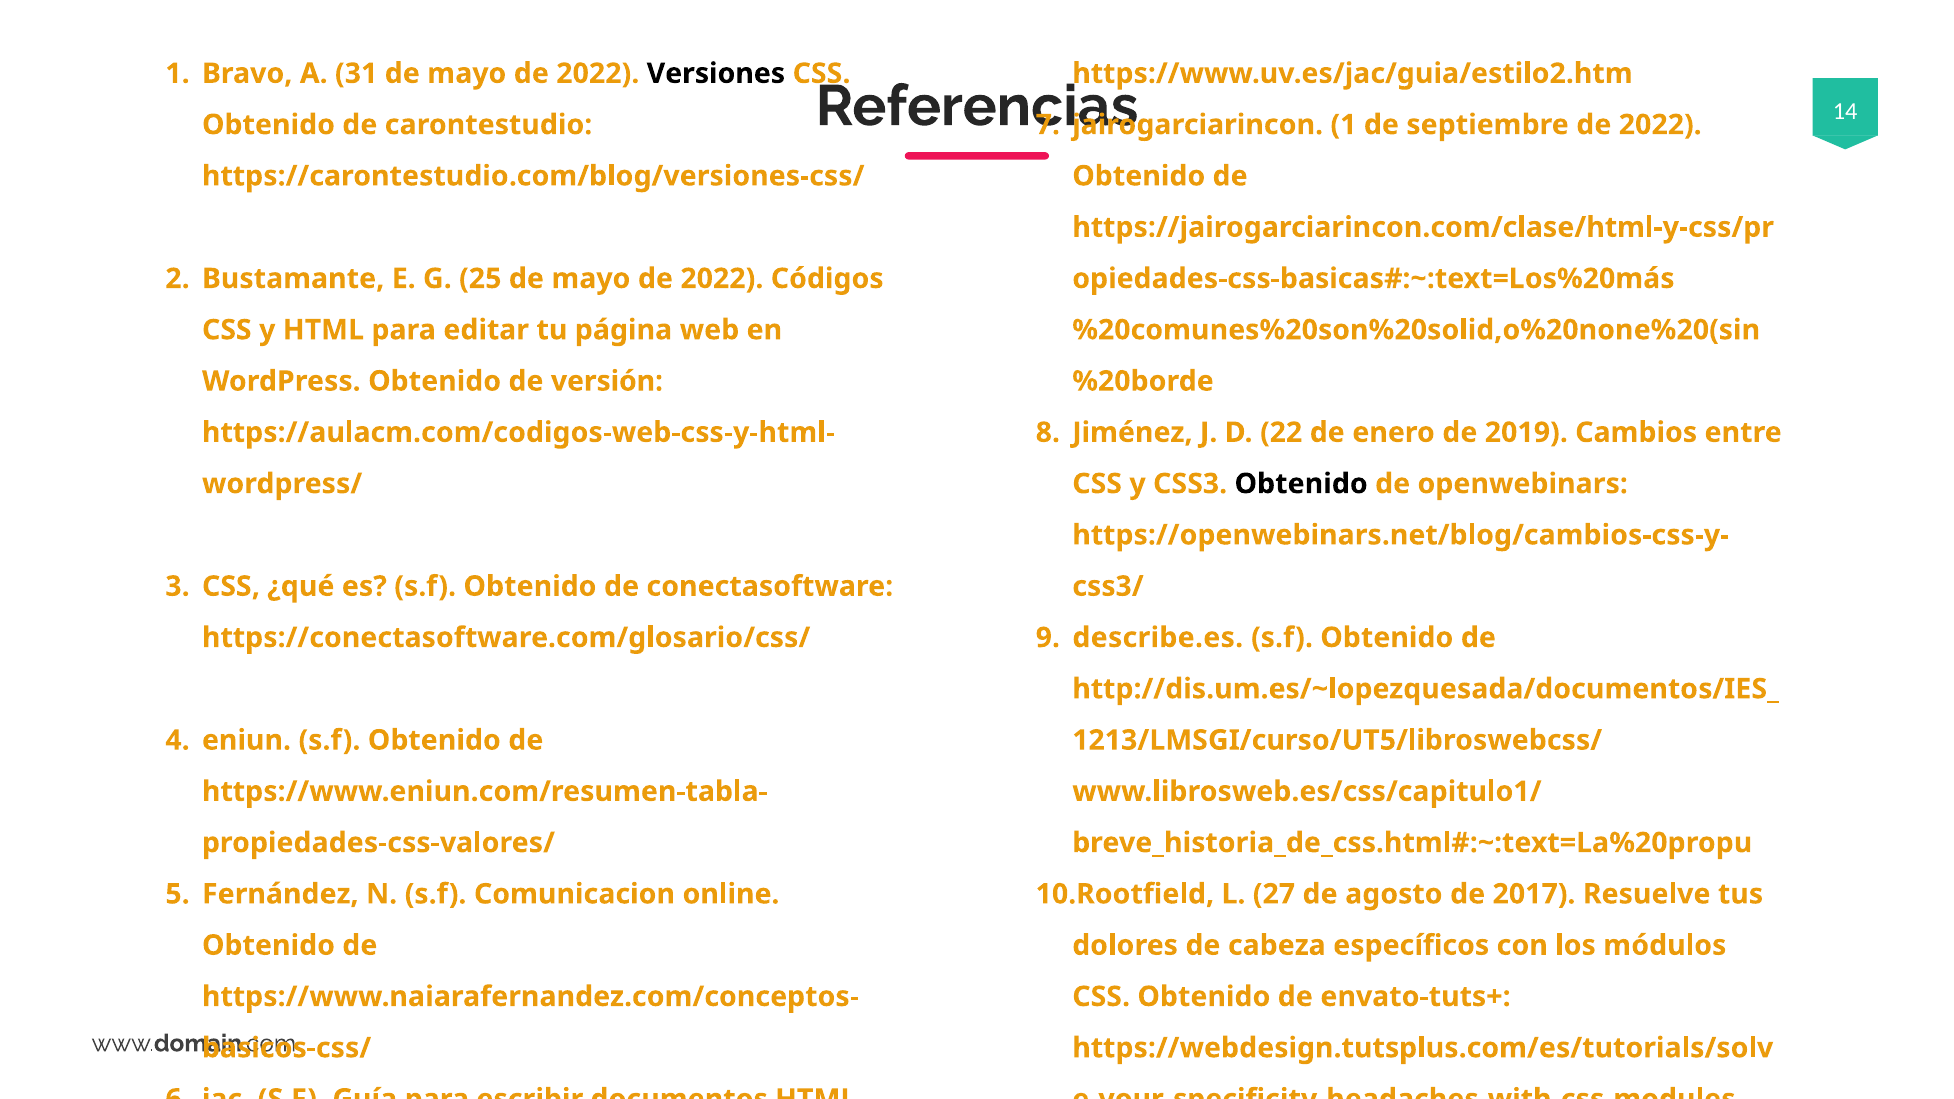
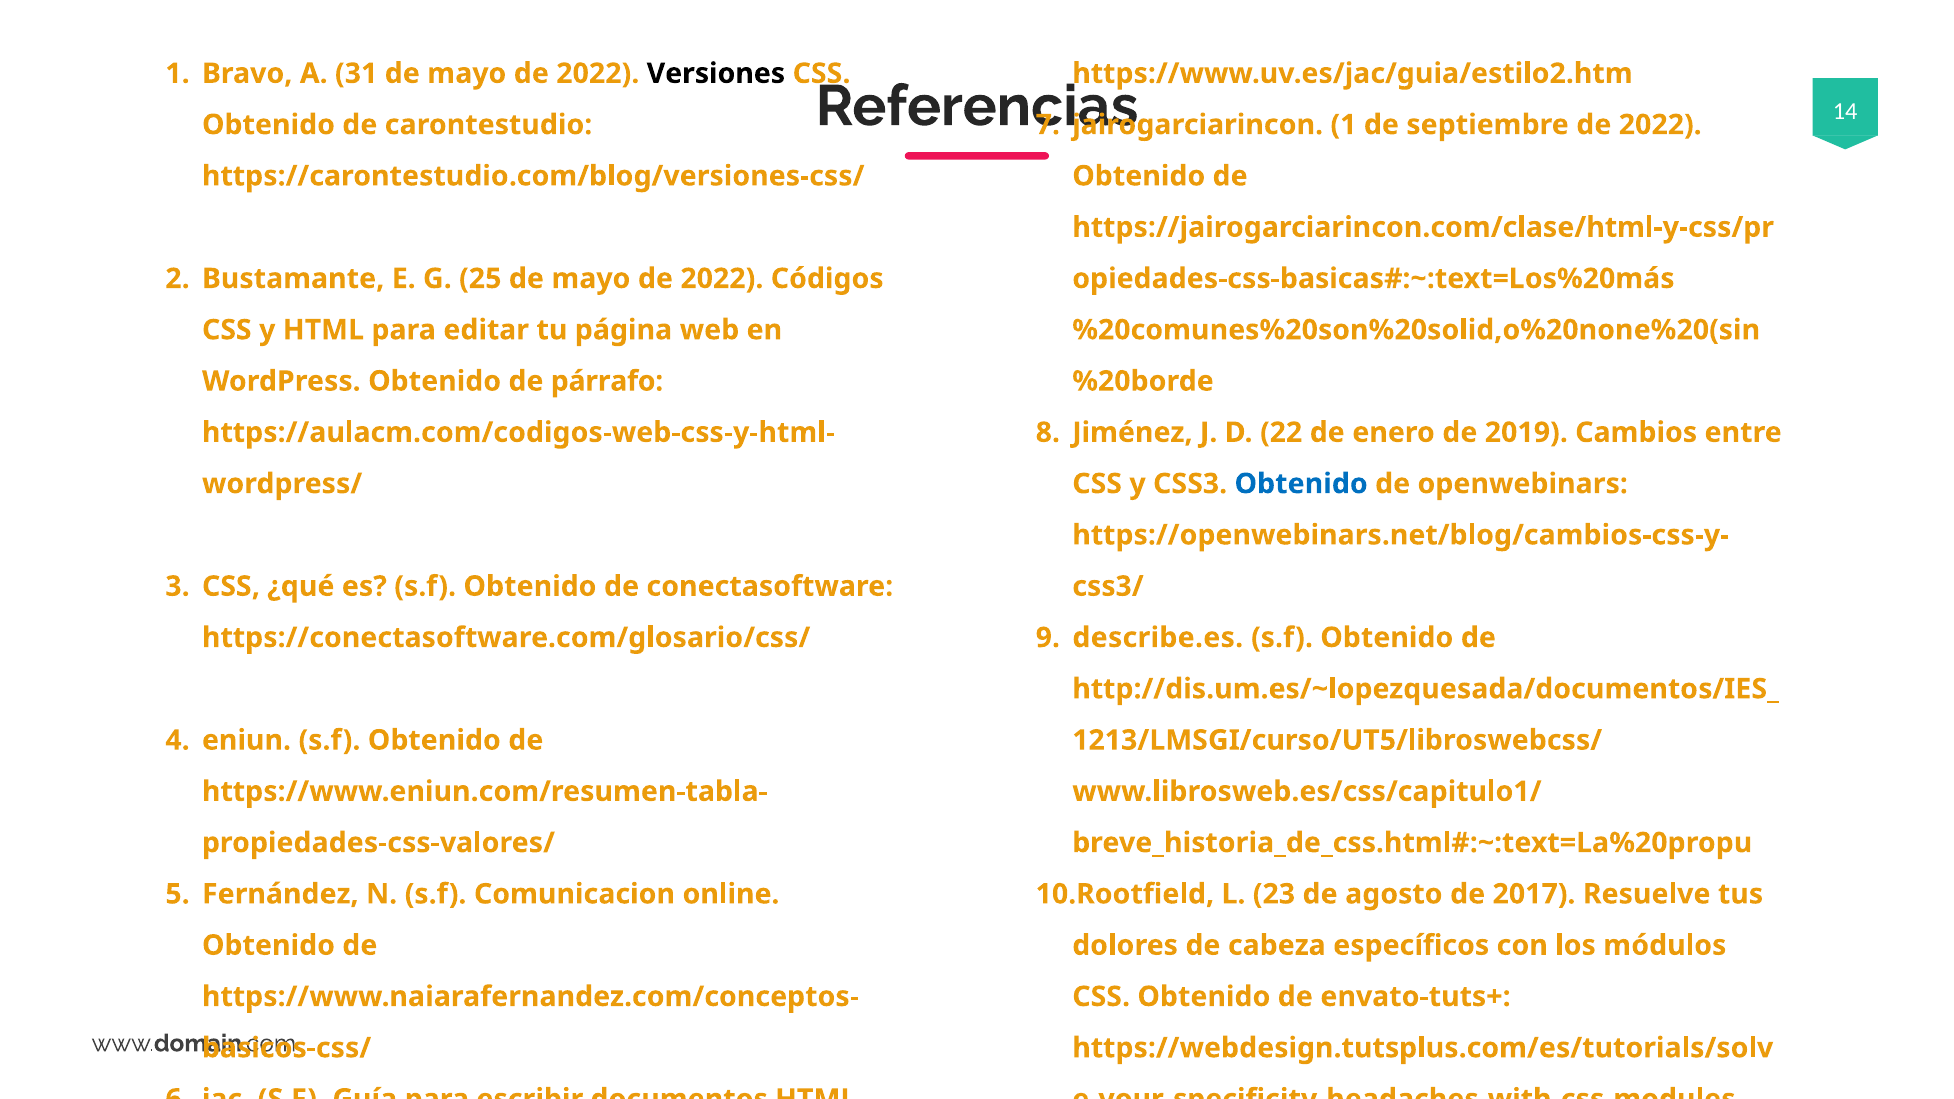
versión: versión -> párrafo
Obtenido at (1301, 484) colour: black -> blue
27: 27 -> 23
